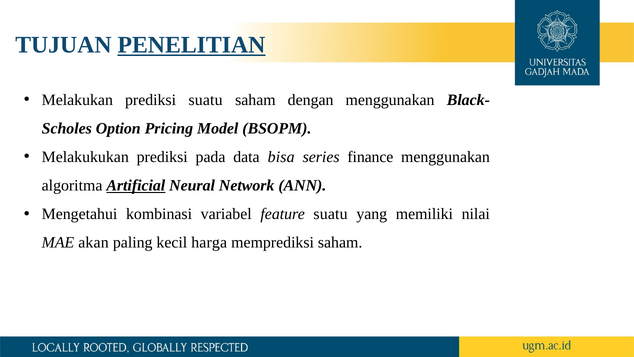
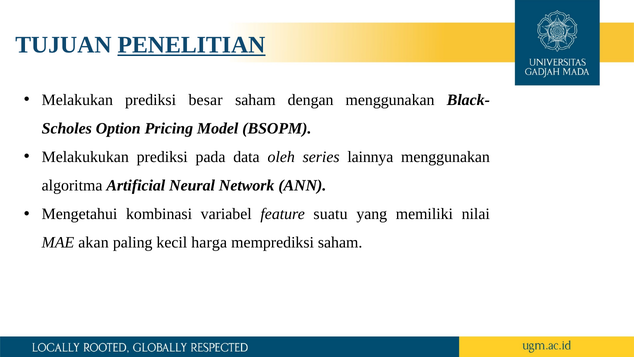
prediksi suatu: suatu -> besar
bisa: bisa -> oleh
finance: finance -> lainnya
Artificial underline: present -> none
